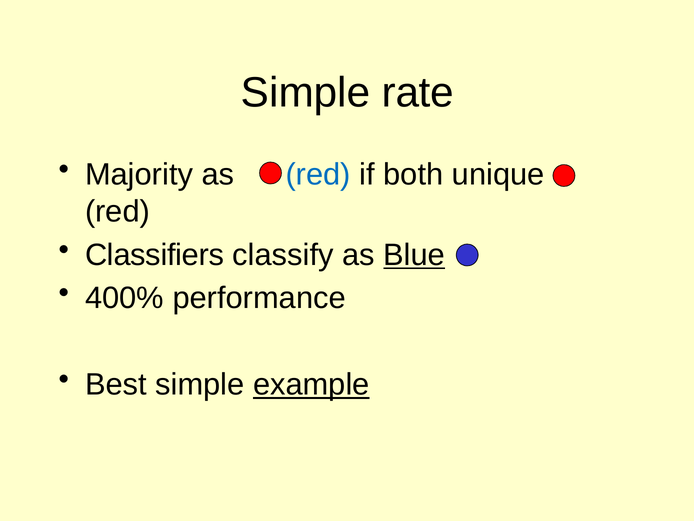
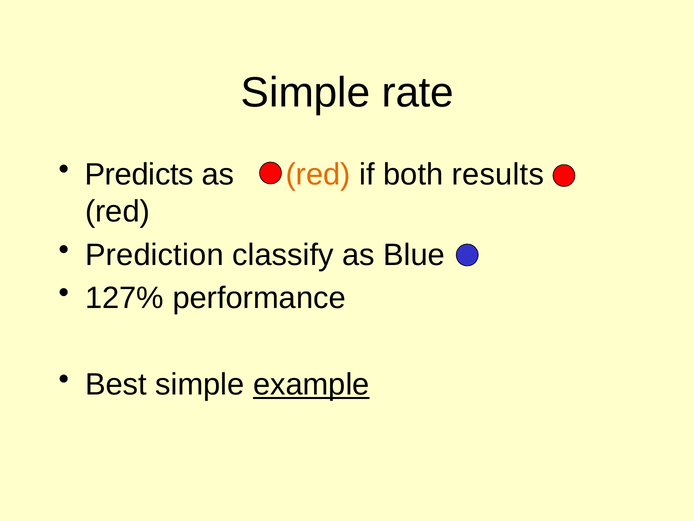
Majority: Majority -> Predicts
red at (318, 174) colour: blue -> orange
unique: unique -> results
Classifiers: Classifiers -> Prediction
Blue underline: present -> none
400%: 400% -> 127%
